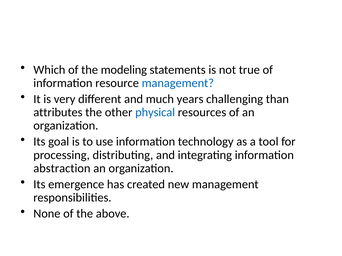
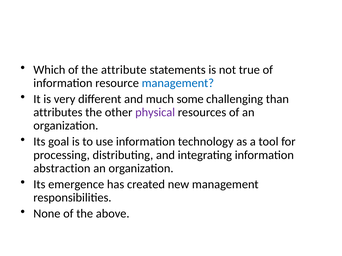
modeling: modeling -> attribute
years: years -> some
physical colour: blue -> purple
